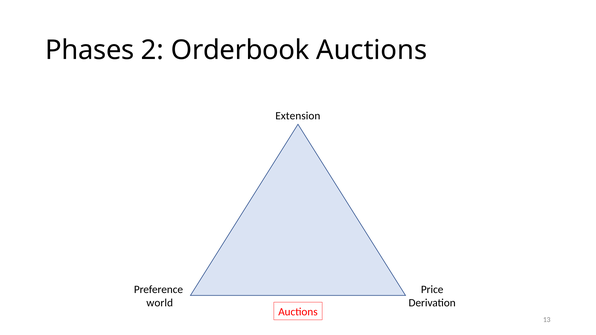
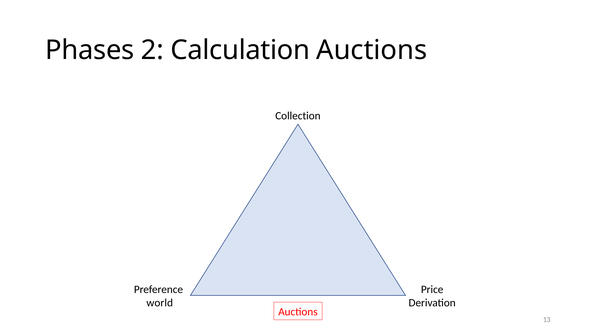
Orderbook: Orderbook -> Calculation
Extension: Extension -> Collection
